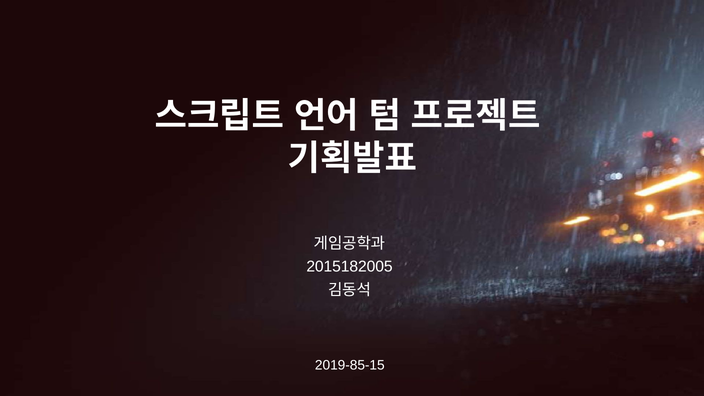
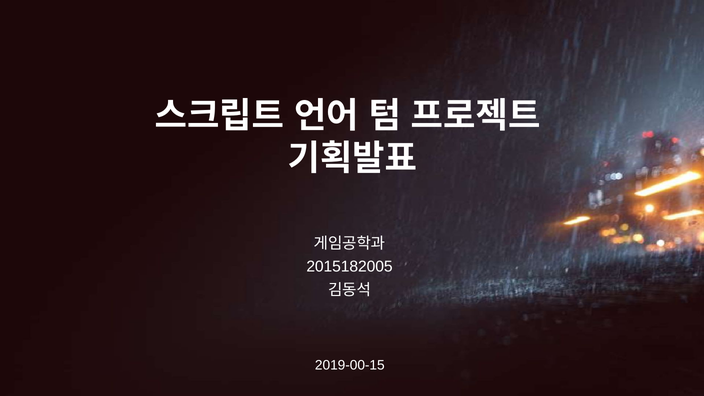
2019-85-15: 2019-85-15 -> 2019-00-15
